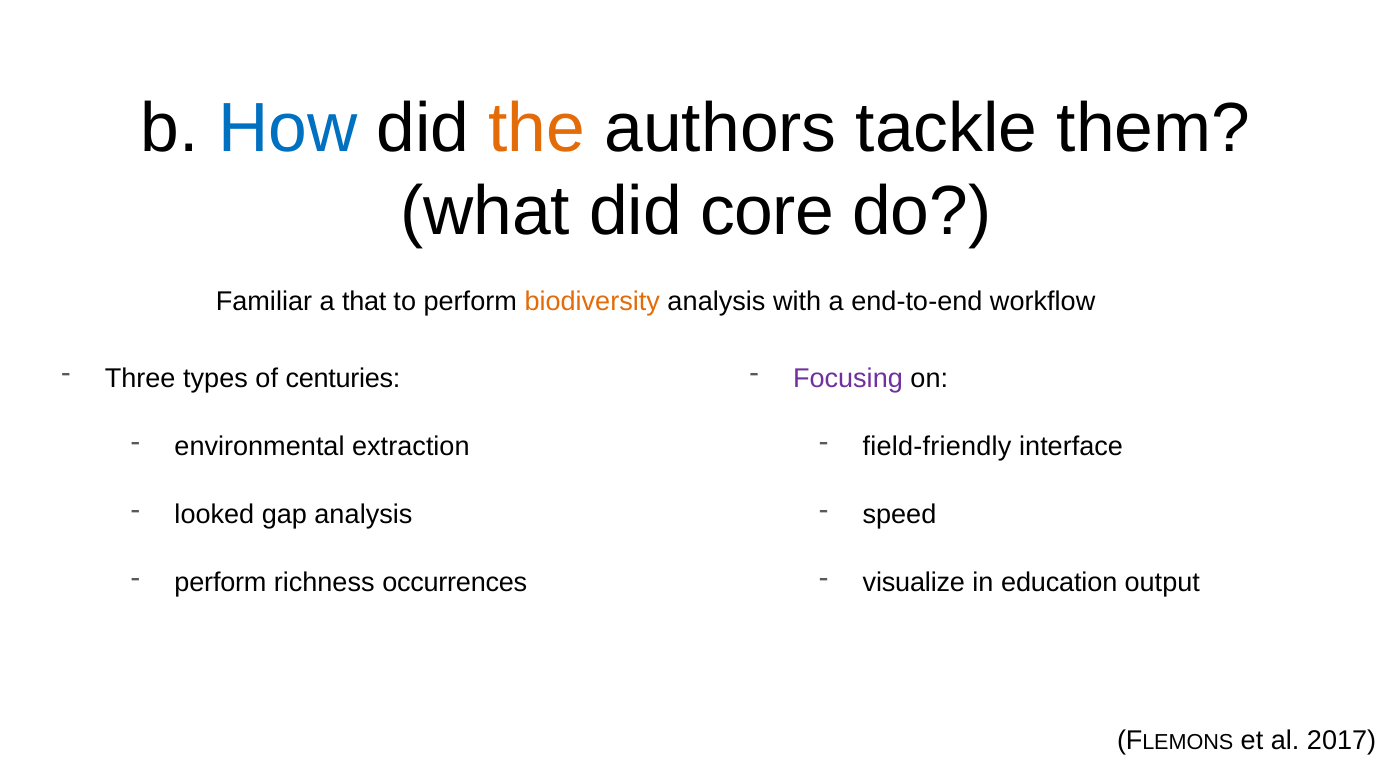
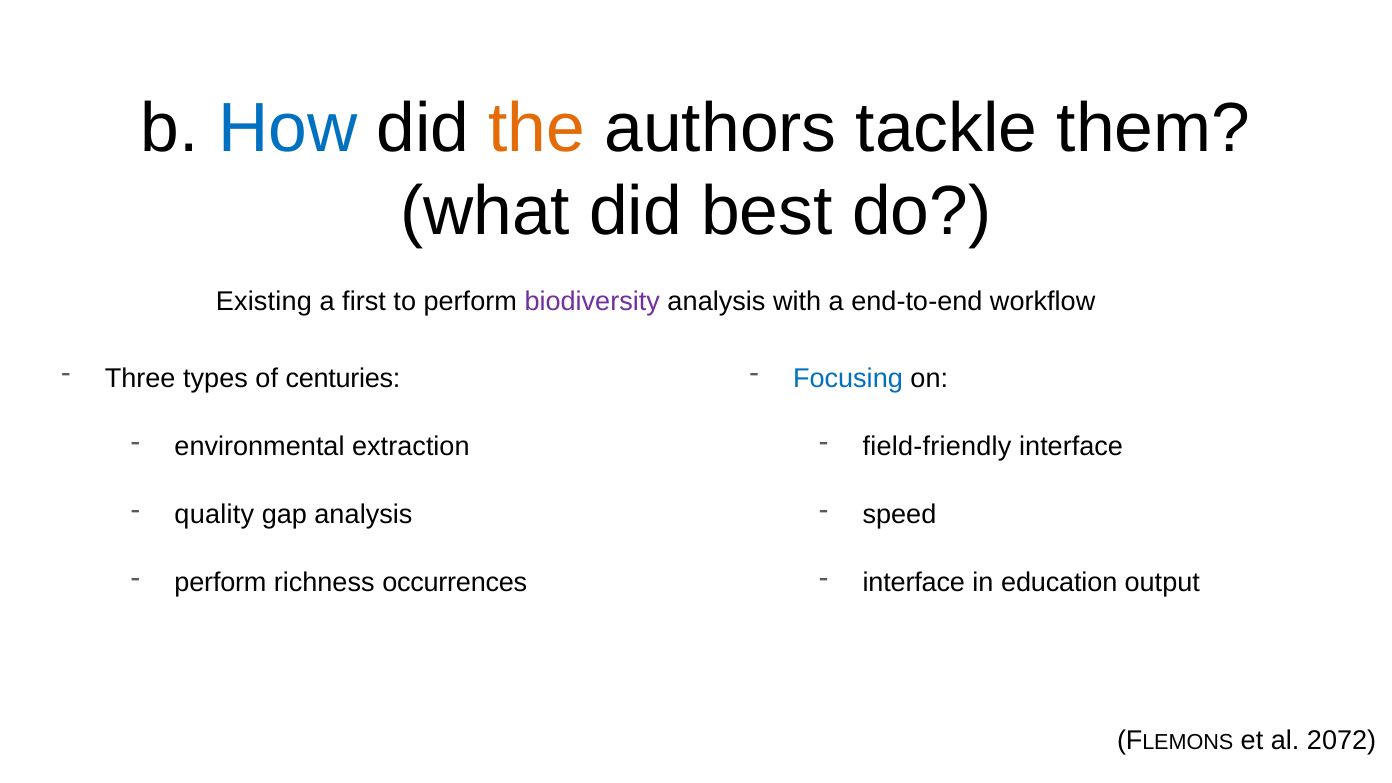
core: core -> best
Familiar: Familiar -> Existing
that: that -> first
biodiversity colour: orange -> purple
Focusing colour: purple -> blue
looked: looked -> quality
visualize at (914, 583): visualize -> interface
2017: 2017 -> 2072
